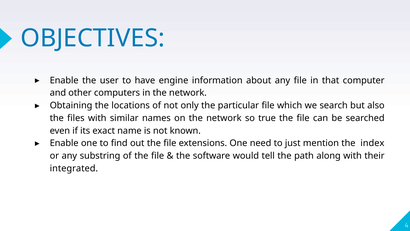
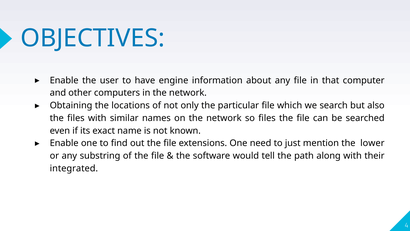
so true: true -> files
index: index -> lower
